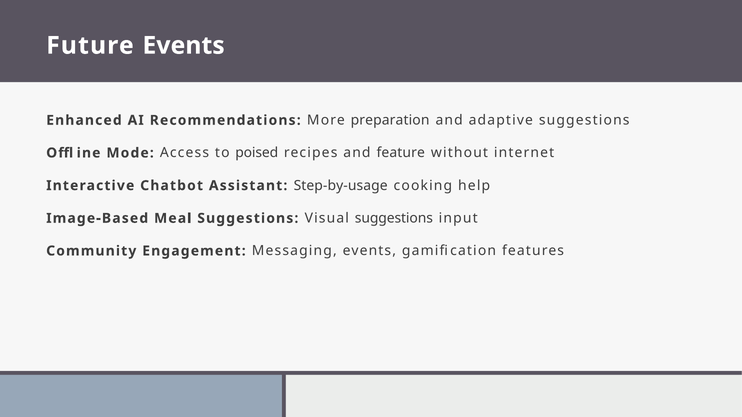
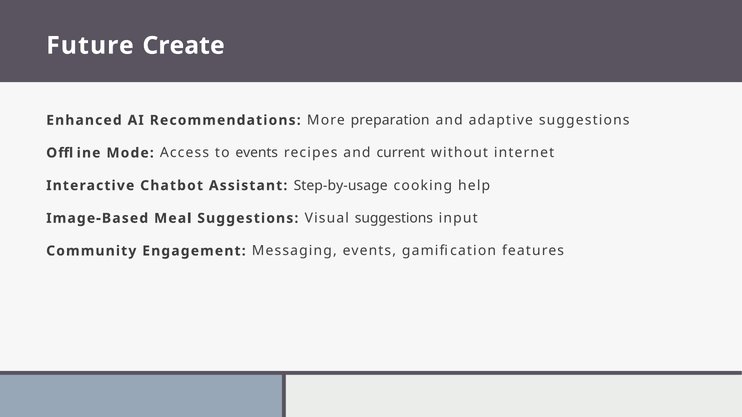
Future Events: Events -> Create
to poised: poised -> events
feature: feature -> current
